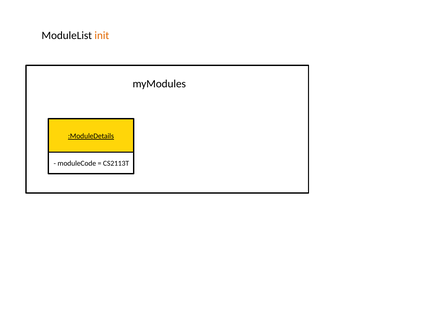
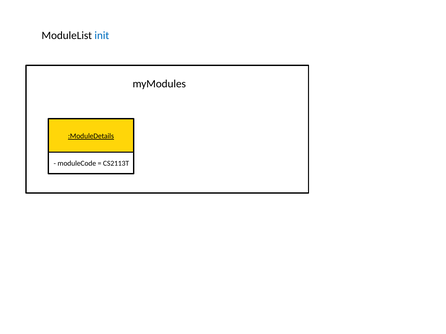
init colour: orange -> blue
